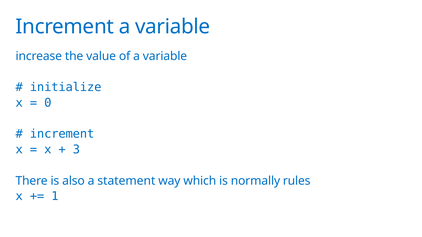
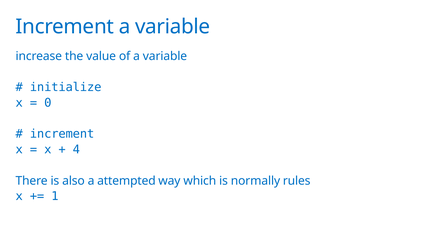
3: 3 -> 4
statement: statement -> attempted
